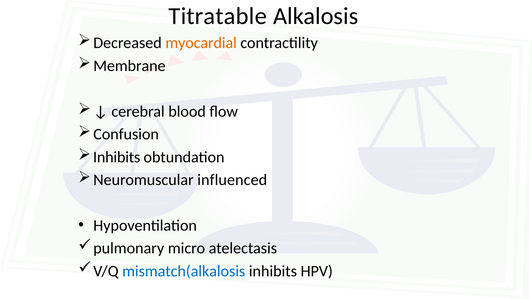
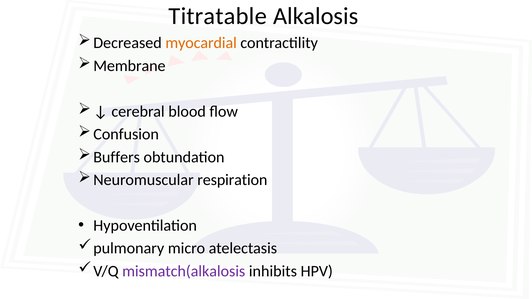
Inhibits at (117, 157): Inhibits -> Buffers
influenced: influenced -> respiration
mismatch(alkalosis colour: blue -> purple
